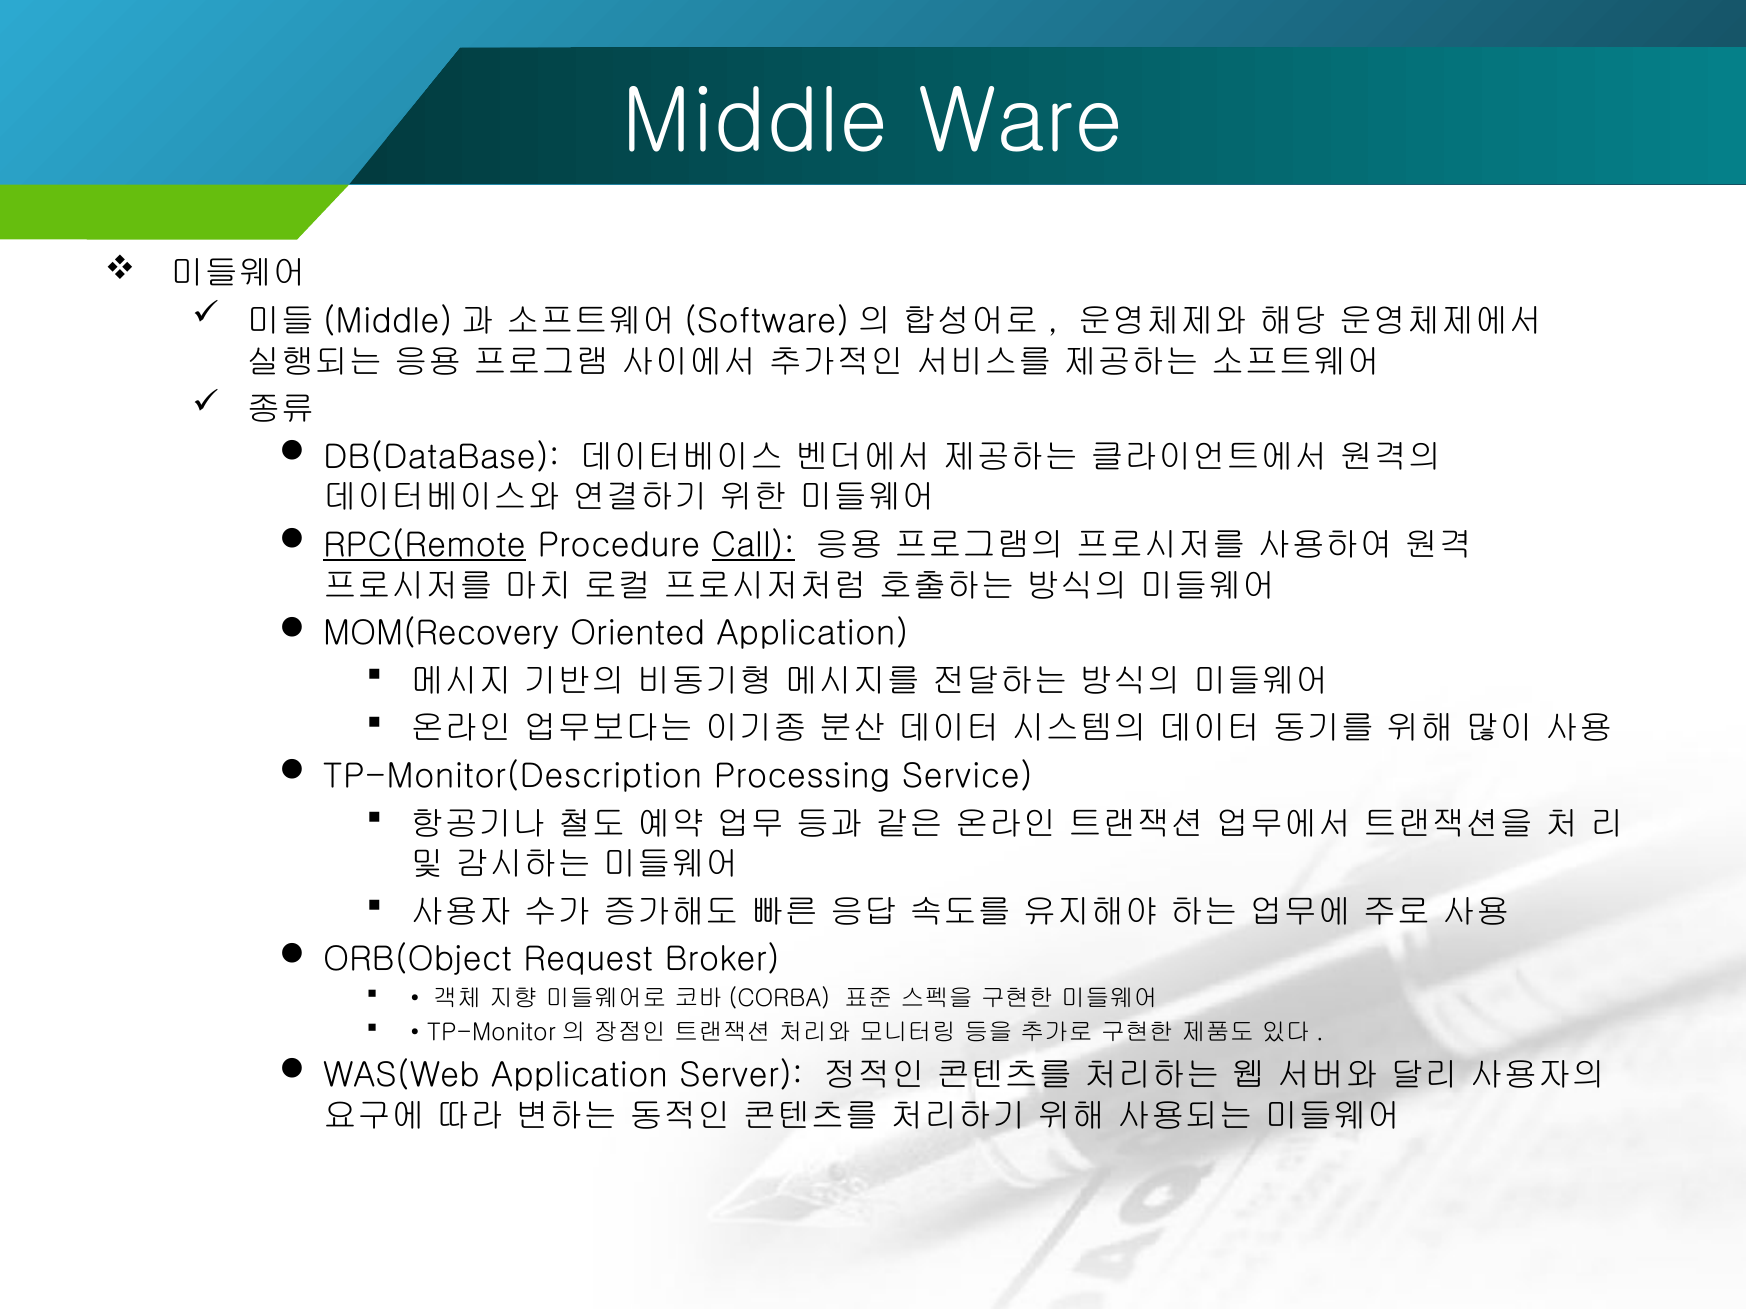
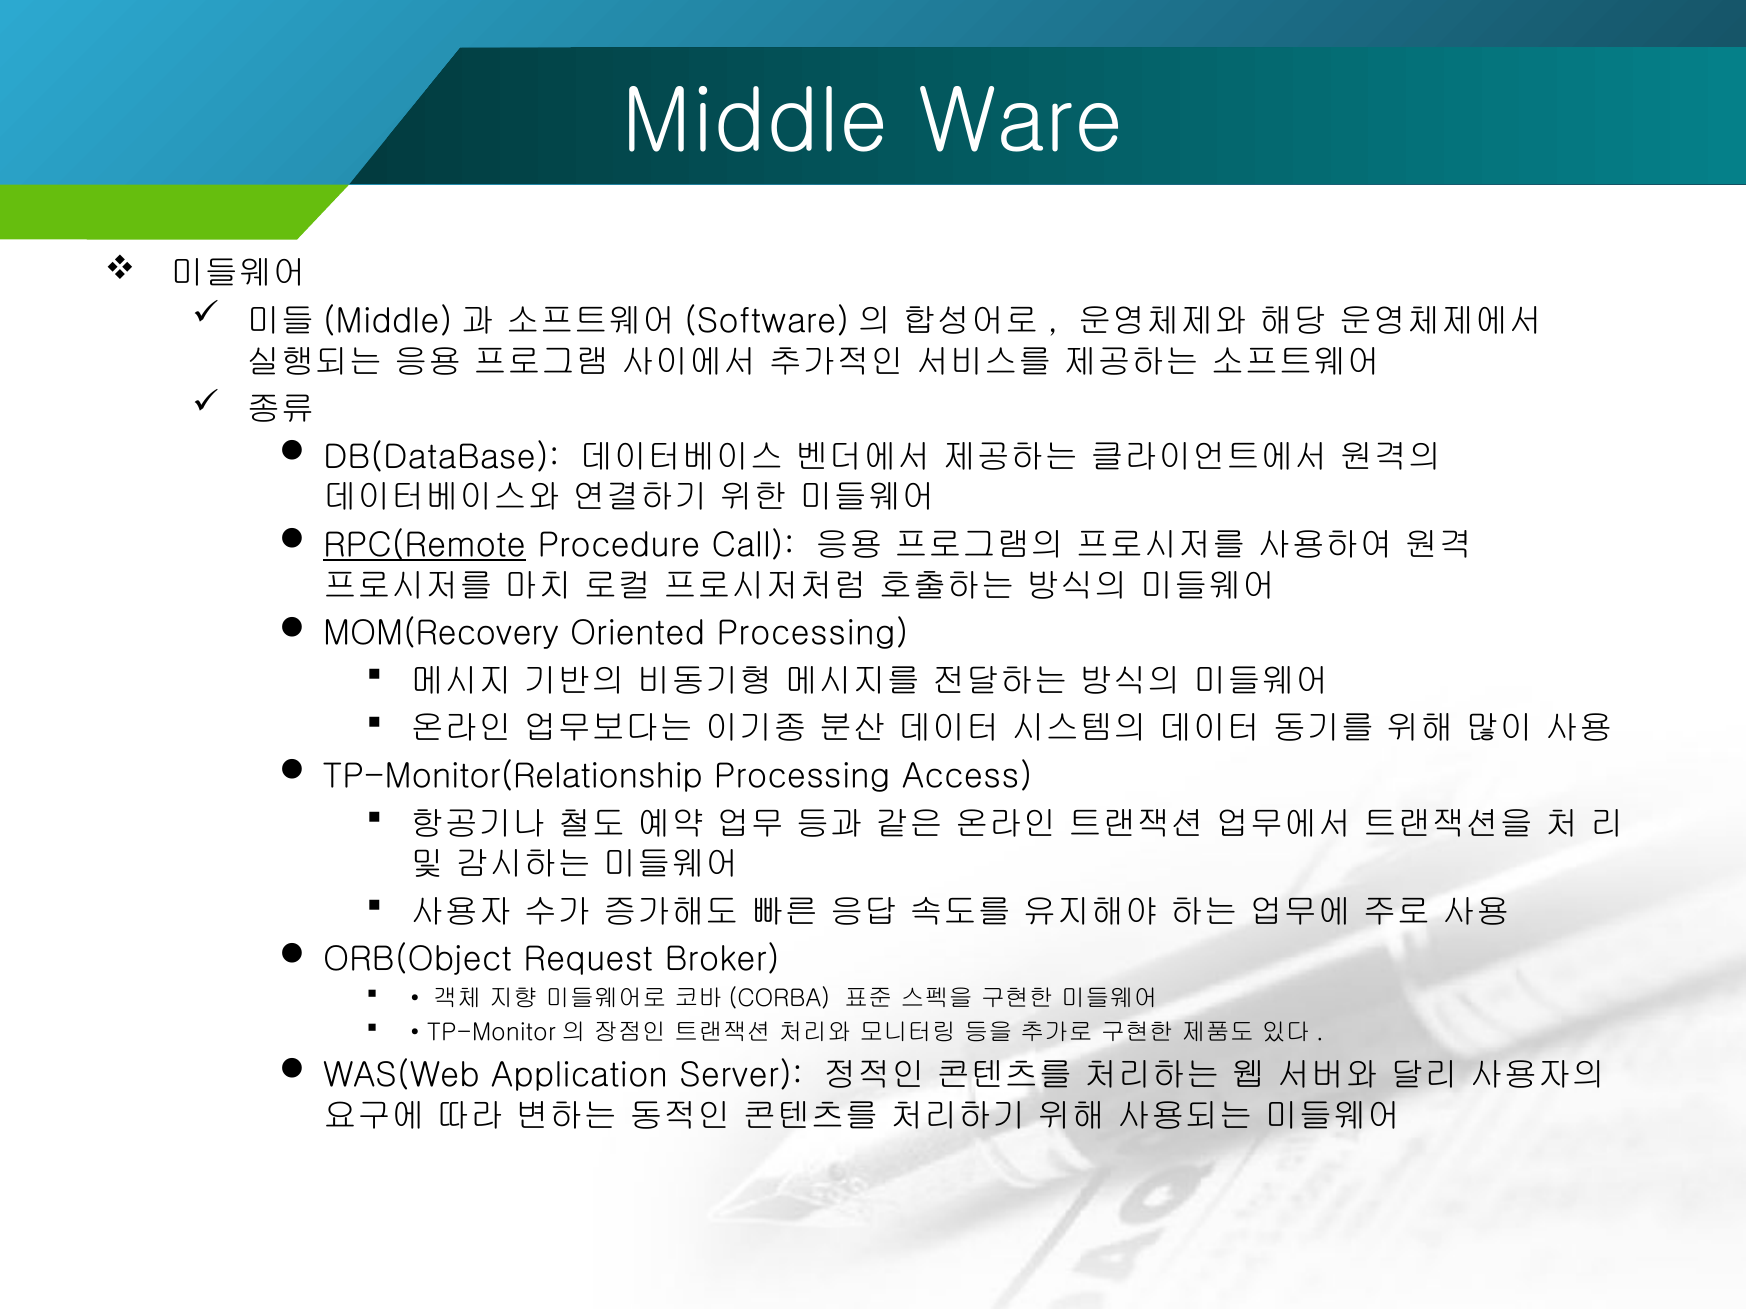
Call underline: present -> none
Oriented Application: Application -> Processing
TP-Monitor(Description: TP-Monitor(Description -> TP-Monitor(Relationship
Service: Service -> Access
